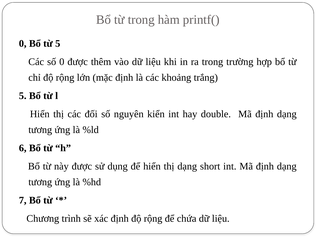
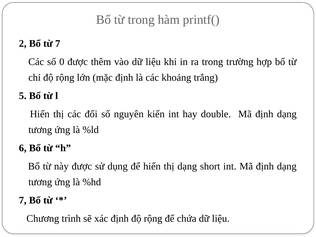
0 at (23, 44): 0 -> 2
từ 5: 5 -> 7
